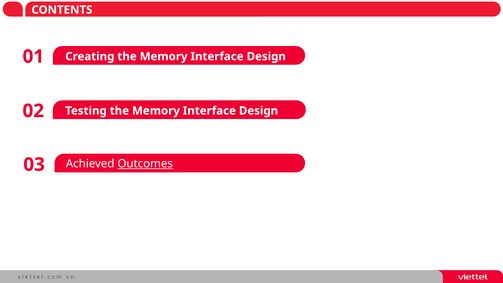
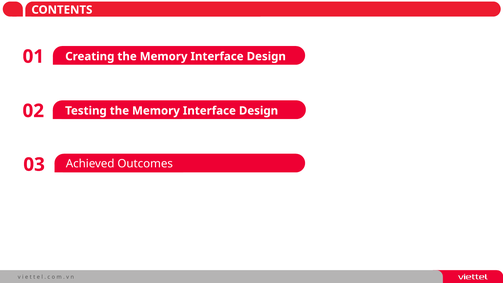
Outcomes underline: present -> none
